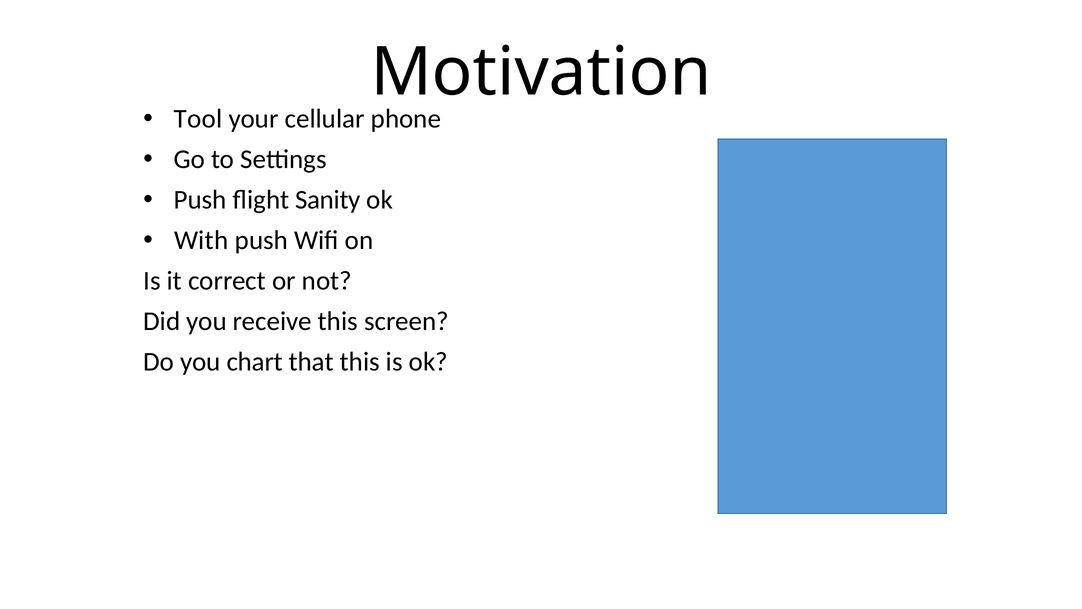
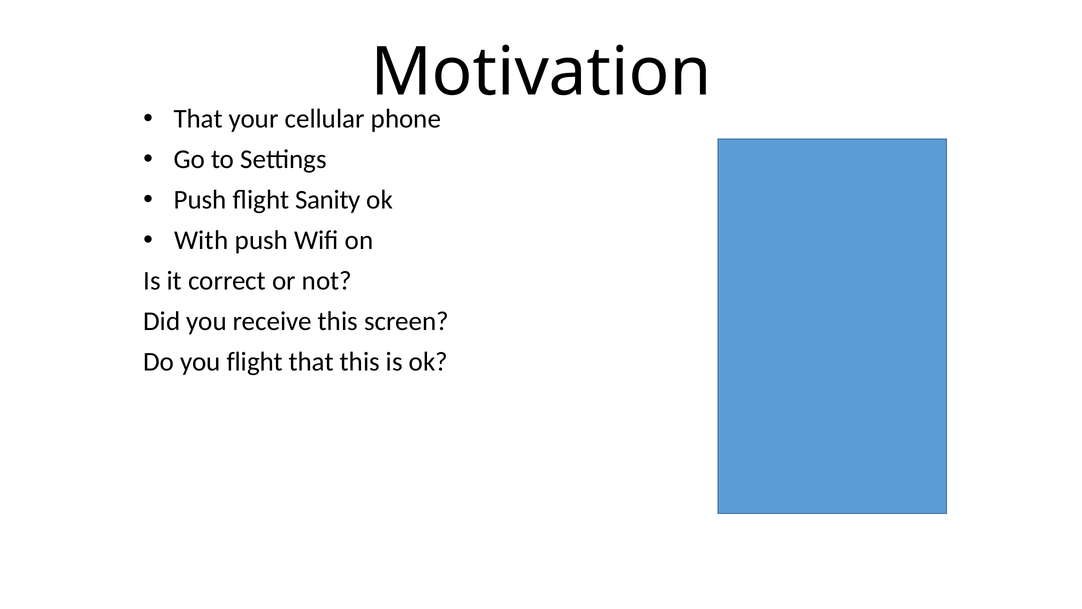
Tool at (198, 119): Tool -> That
you chart: chart -> flight
